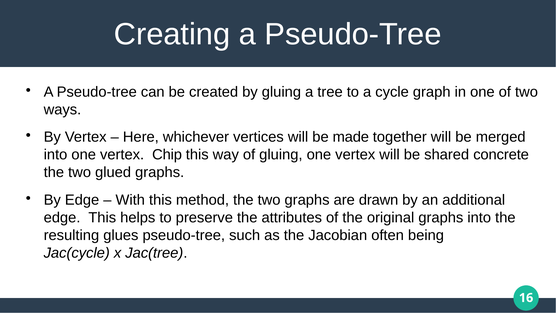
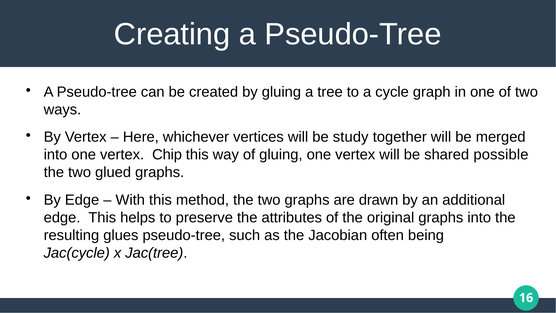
made: made -> study
concrete: concrete -> possible
